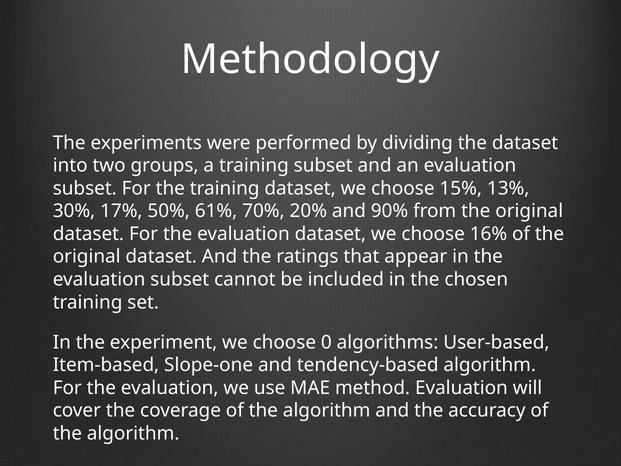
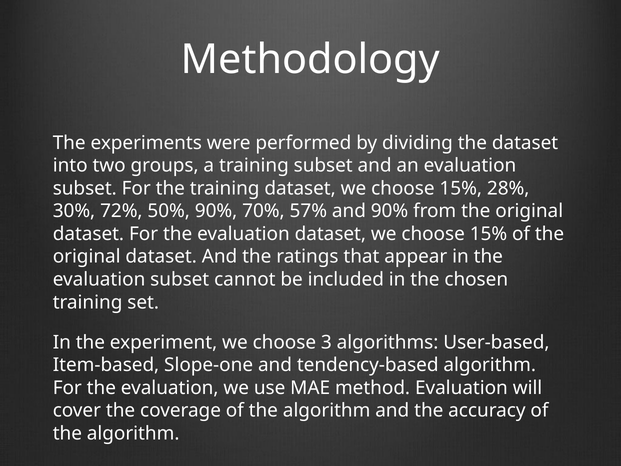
13%: 13% -> 28%
17%: 17% -> 72%
50% 61%: 61% -> 90%
20%: 20% -> 57%
16% at (488, 234): 16% -> 15%
0: 0 -> 3
